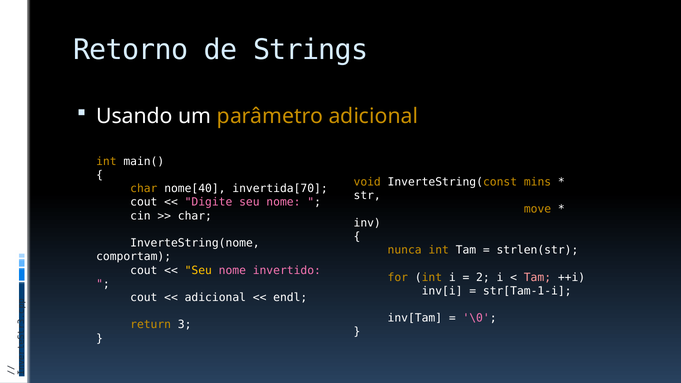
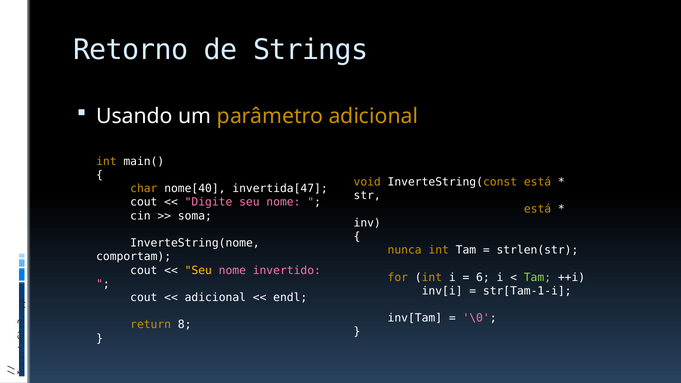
InverteString(const mins: mins -> está
invertida[70: invertida[70 -> invertida[47
move at (538, 209): move -> está
char at (195, 216): char -> soma
2: 2 -> 6
Tam at (537, 277) colour: pink -> light green
return 3: 3 -> 8
